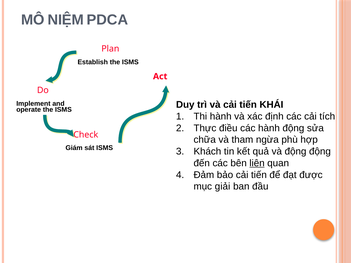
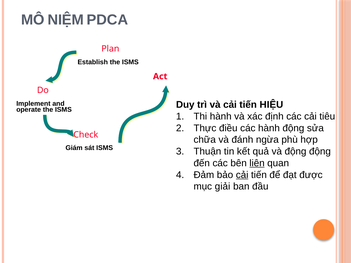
KHÁI: KHÁI -> HIỆU
tích: tích -> tiêu
tham: tham -> đánh
Khách: Khách -> Thuận
cải at (242, 175) underline: none -> present
